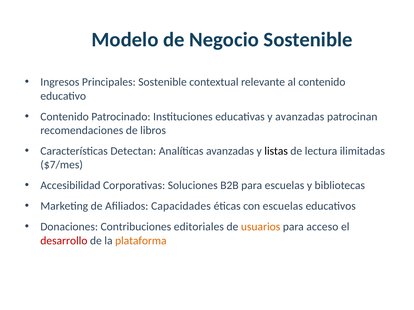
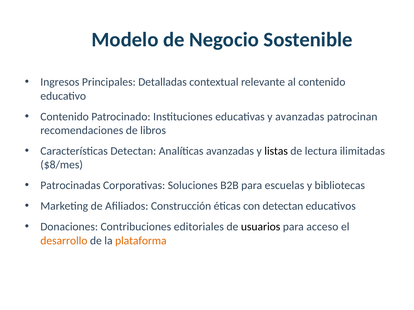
Principales Sostenible: Sostenible -> Detalladas
$7/mes: $7/mes -> $8/mes
Accesibilidad: Accesibilidad -> Patrocinadas
Capacidades: Capacidades -> Construcción
con escuelas: escuelas -> detectan
usuarios colour: orange -> black
desarrollo colour: red -> orange
